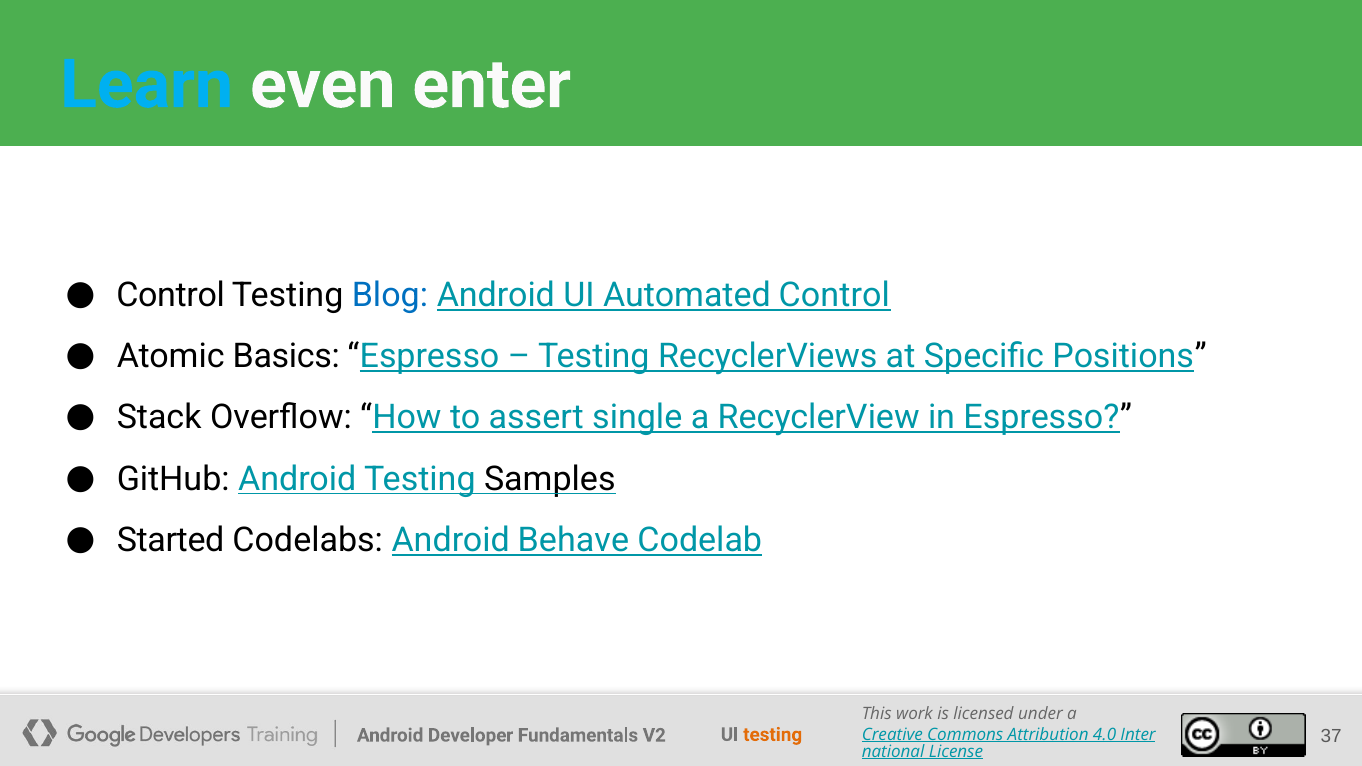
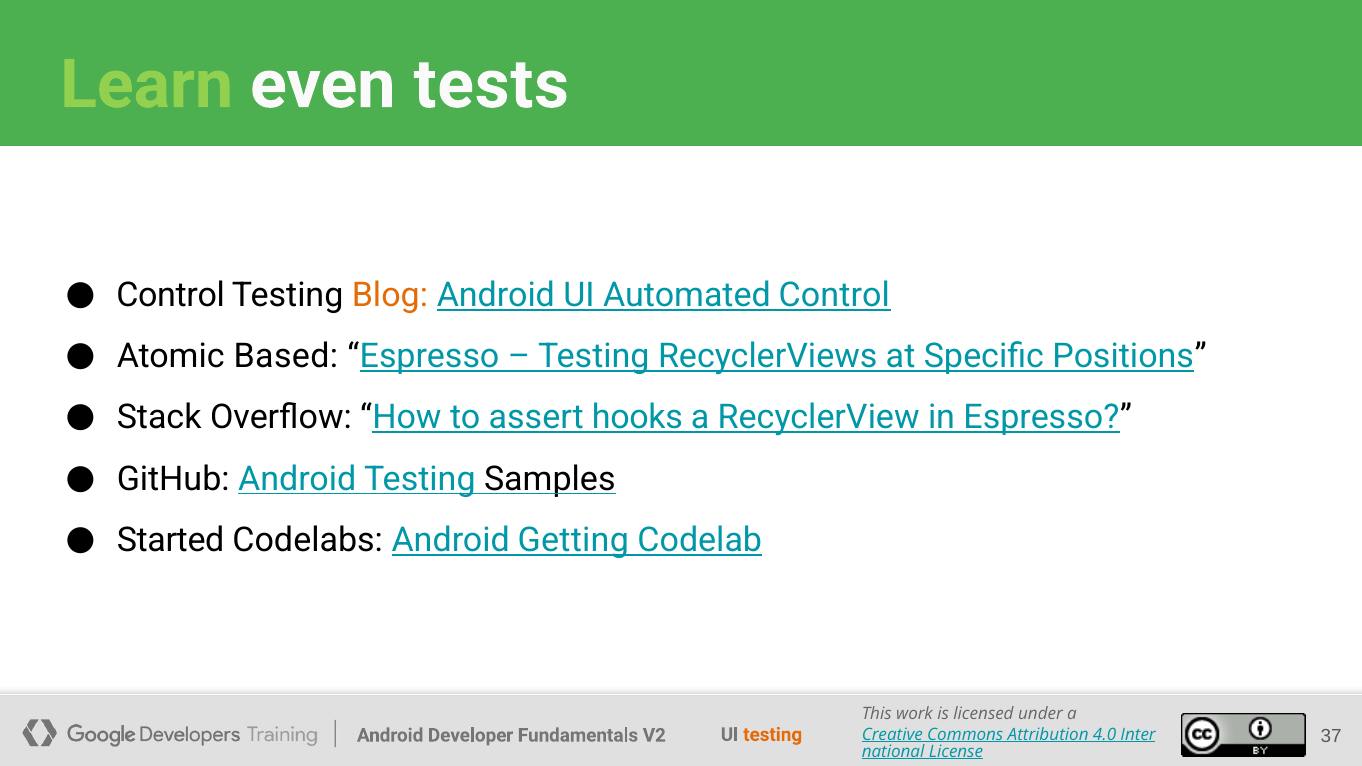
Learn colour: light blue -> light green
enter: enter -> tests
Blog colour: blue -> orange
Basics: Basics -> Based
single: single -> hooks
Behave: Behave -> Getting
